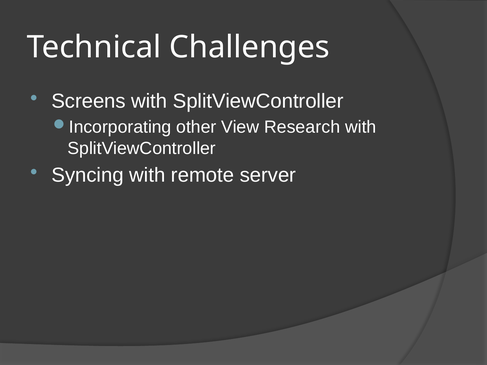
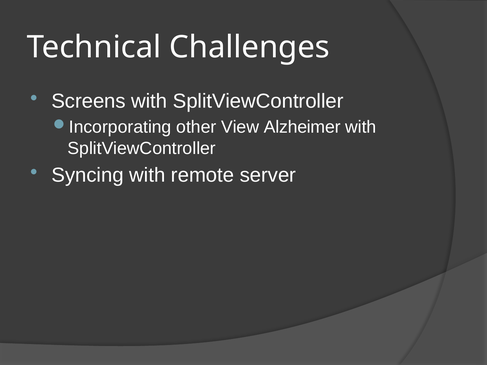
Research: Research -> Alzheimer
